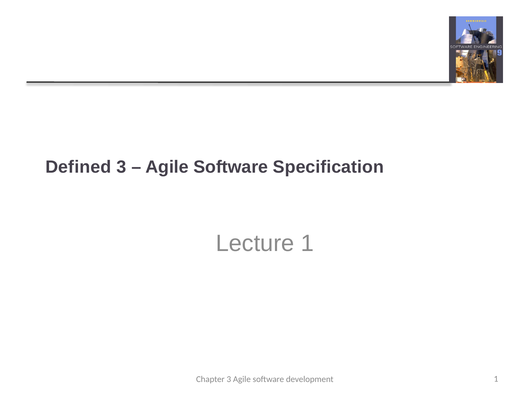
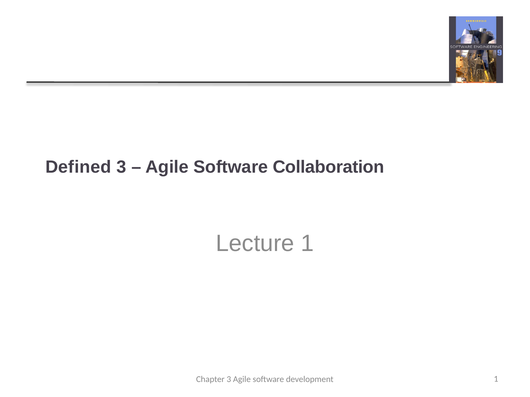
Specification: Specification -> Collaboration
